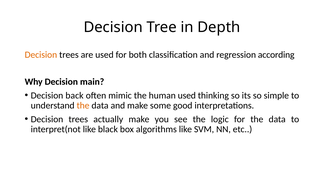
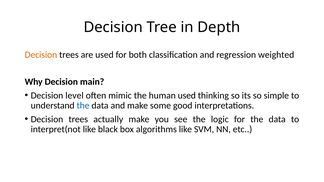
according: according -> weighted
back: back -> level
the at (83, 106) colour: orange -> blue
